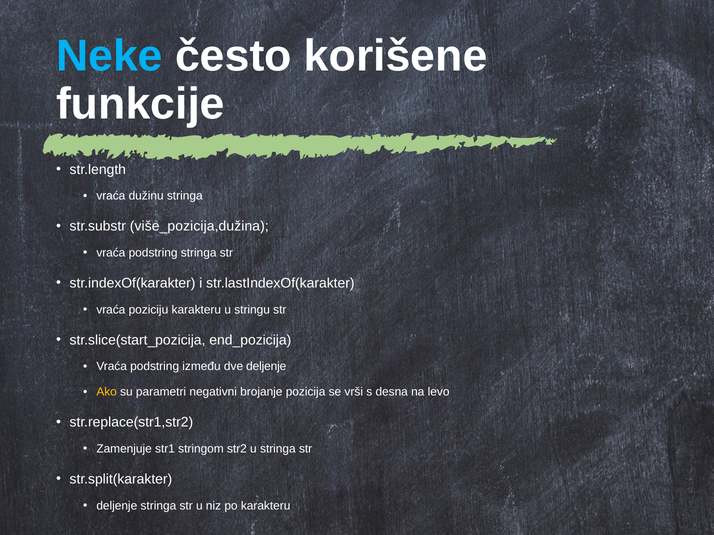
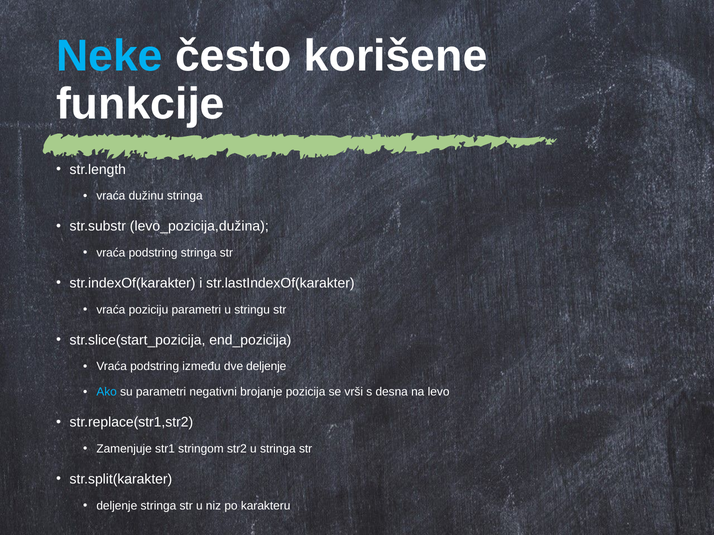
više_pozicija,dužina: više_pozicija,dužina -> levo_pozicija,dužina
poziciju karakteru: karakteru -> parametri
Ako colour: yellow -> light blue
